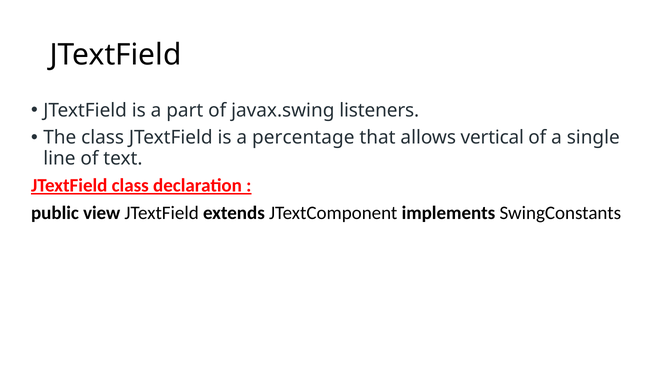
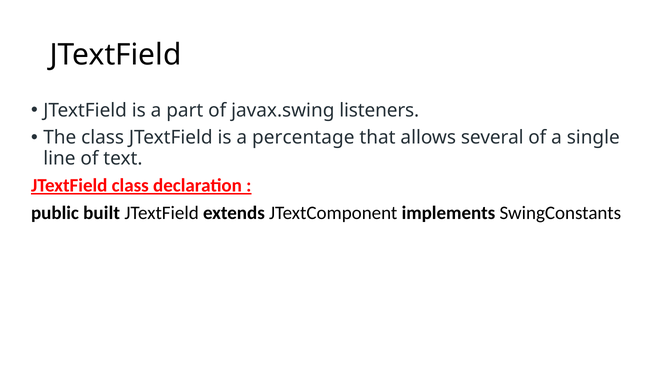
vertical: vertical -> several
view: view -> built
